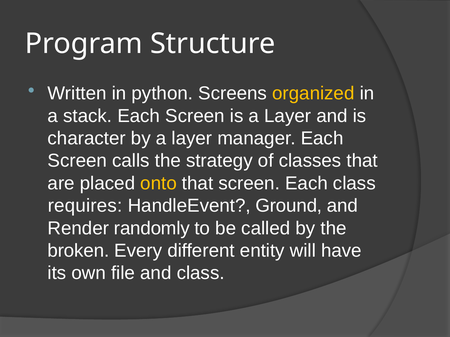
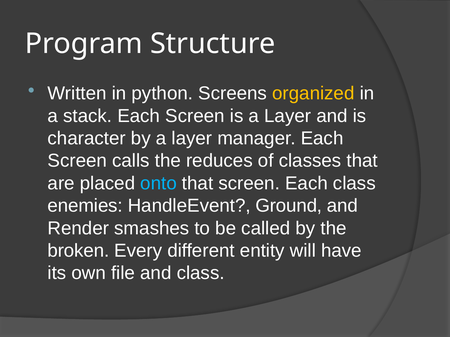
strategy: strategy -> reduces
onto colour: yellow -> light blue
requires: requires -> enemies
randomly: randomly -> smashes
